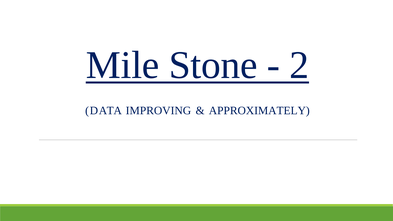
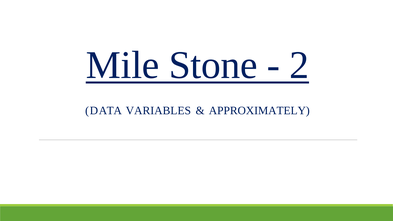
IMPROVING: IMPROVING -> VARIABLES
